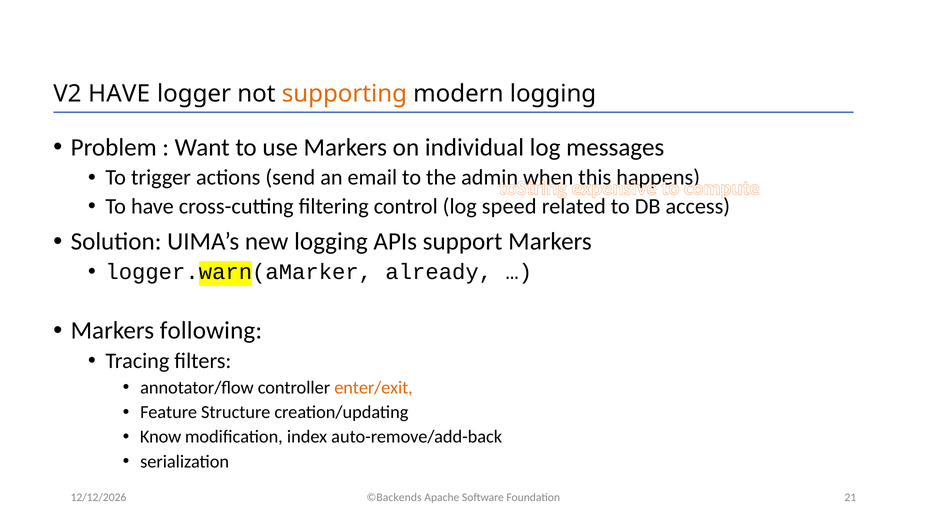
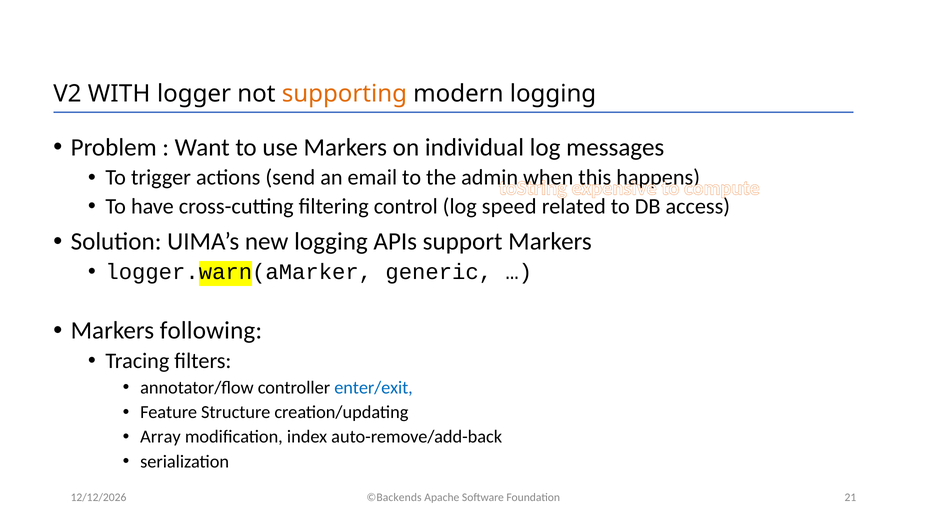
V2 HAVE: HAVE -> WITH
already: already -> generic
enter/exit colour: orange -> blue
Know: Know -> Array
